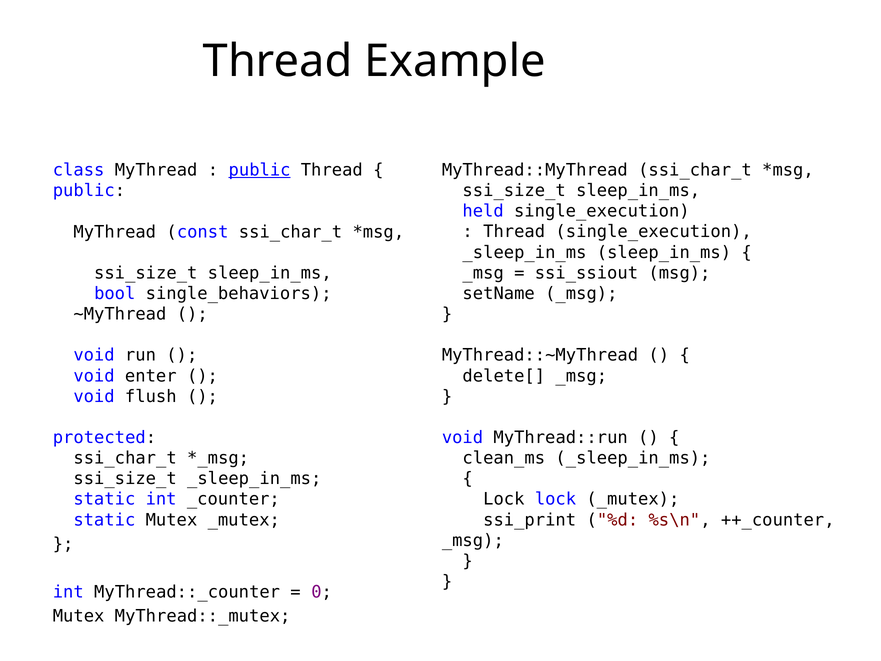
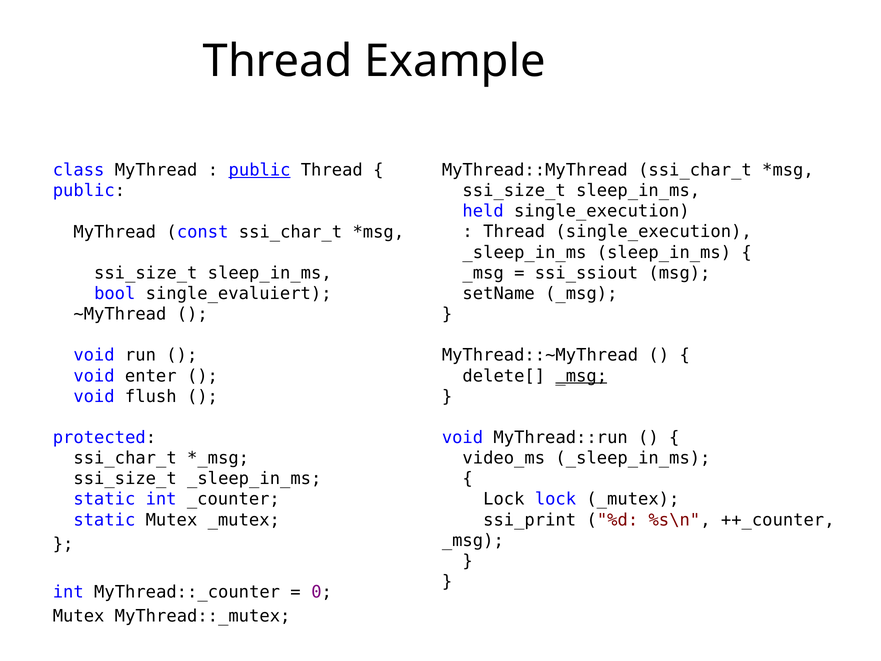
single_behaviors: single_behaviors -> single_evaluiert
_msg at (581, 376) underline: none -> present
clean_ms: clean_ms -> video_ms
